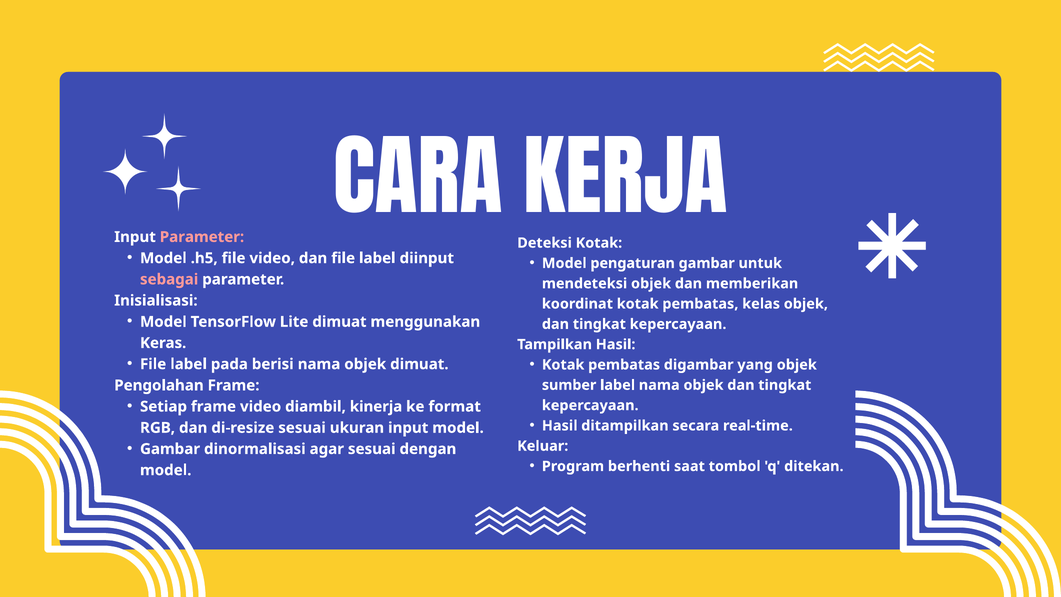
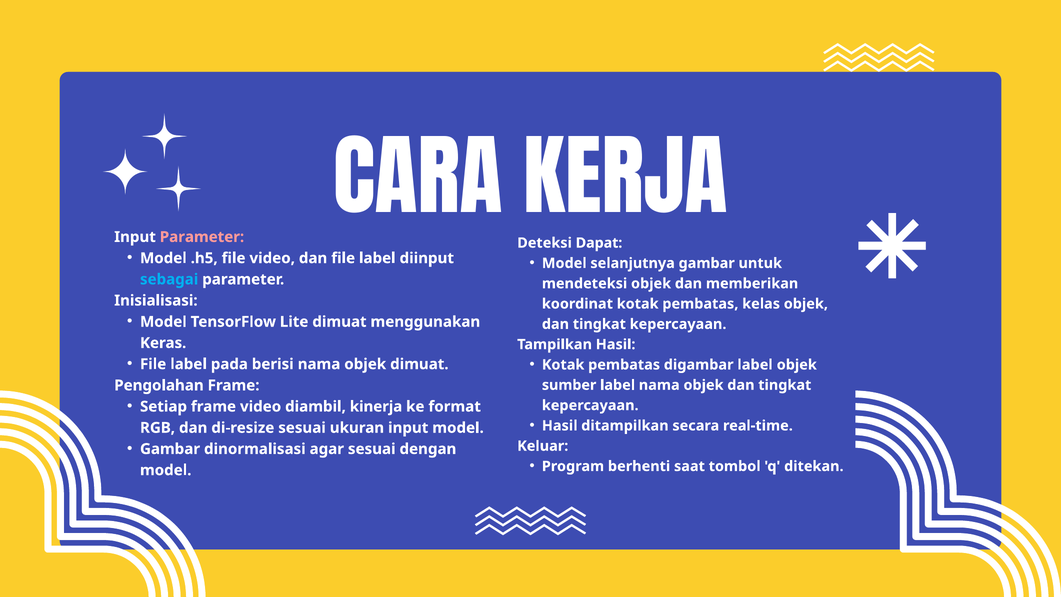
Deteksi Kotak: Kotak -> Dapat
pengaturan: pengaturan -> selanjutnya
sebagai colour: pink -> light blue
digambar yang: yang -> label
